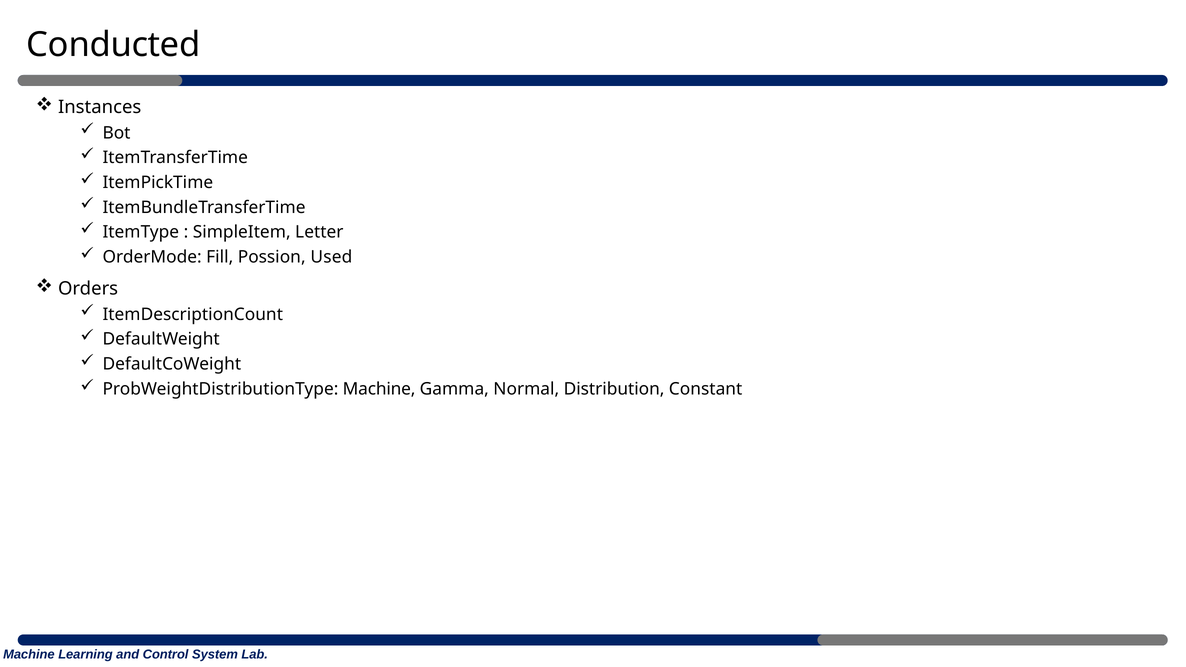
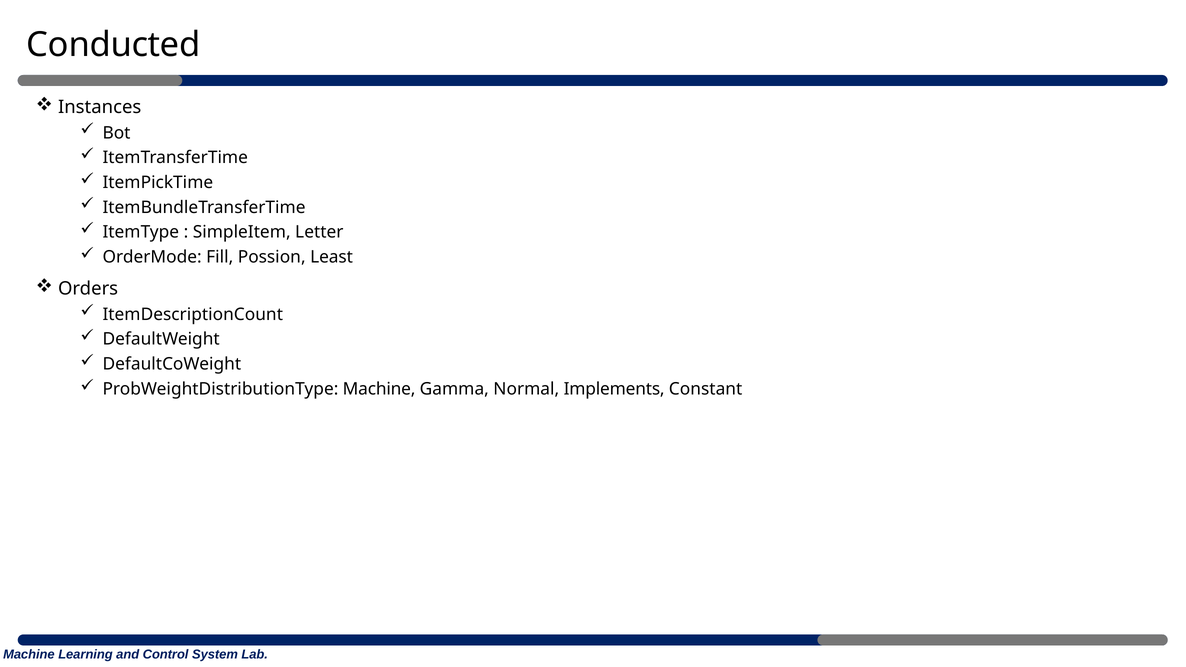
Used: Used -> Least
Distribution: Distribution -> Implements
